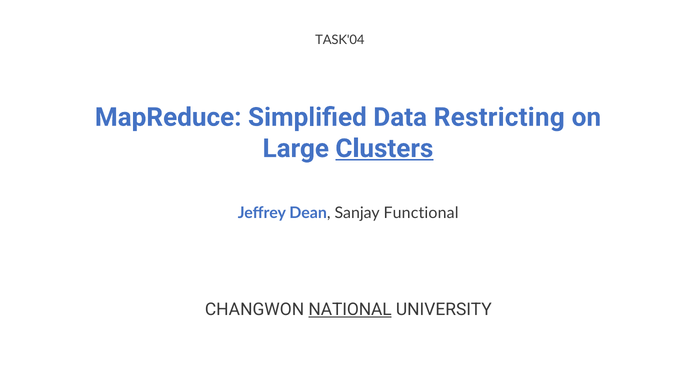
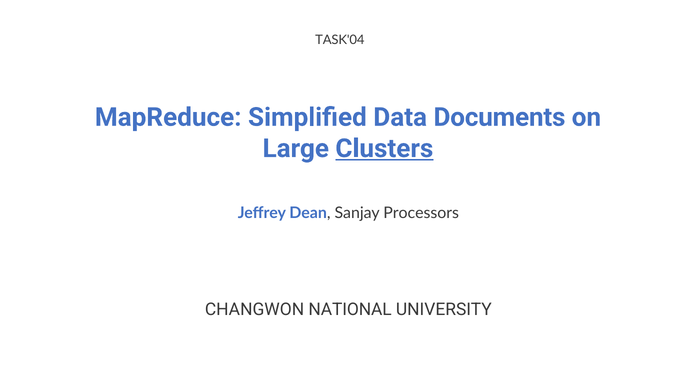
Restricting: Restricting -> Documents
Functional: Functional -> Processors
NATIONAL underline: present -> none
